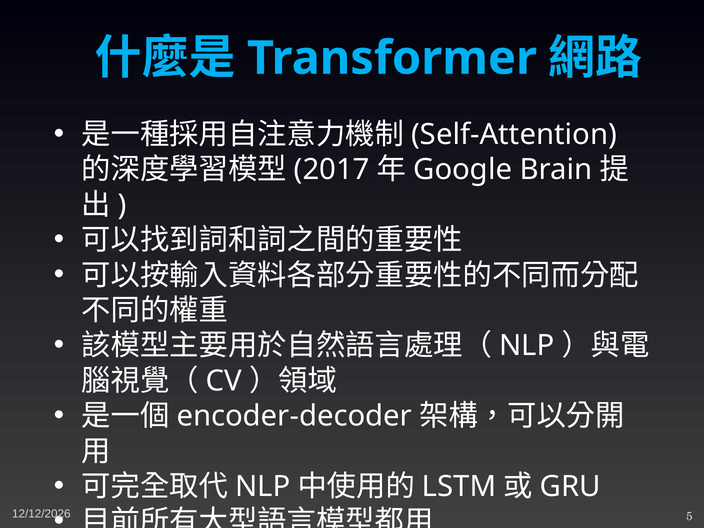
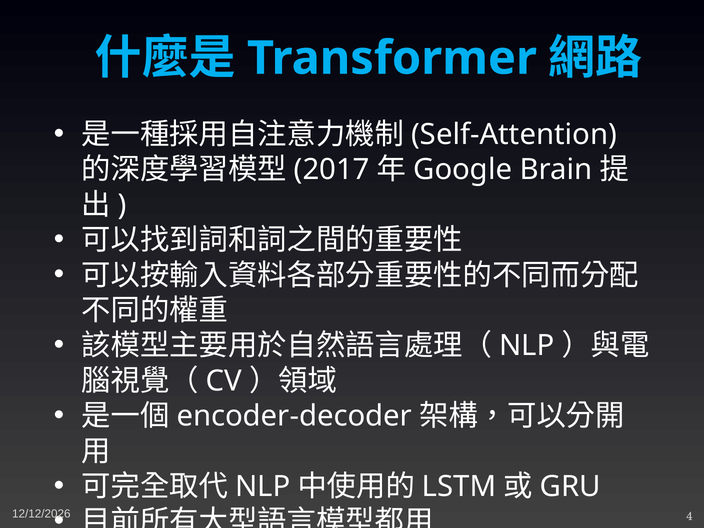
5: 5 -> 4
